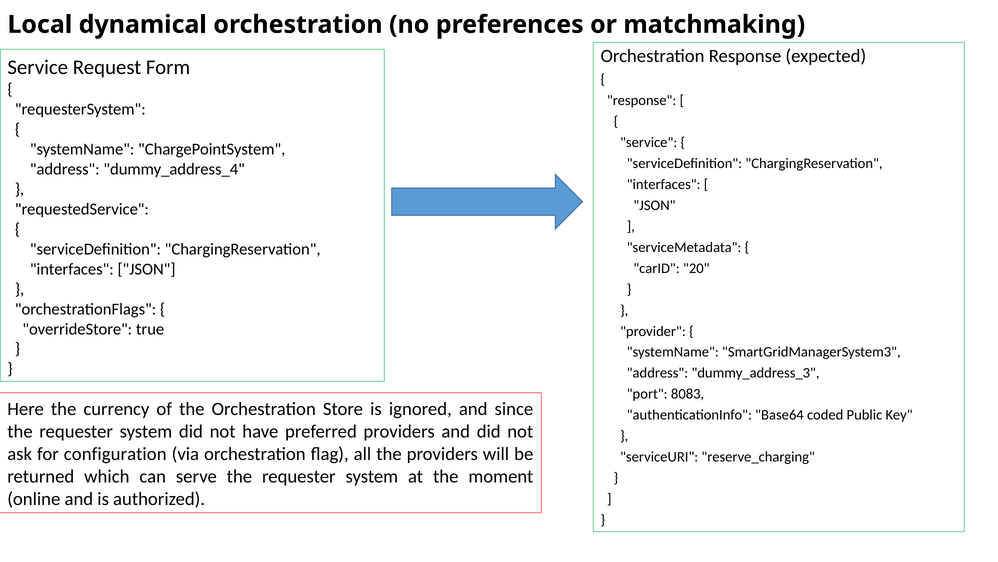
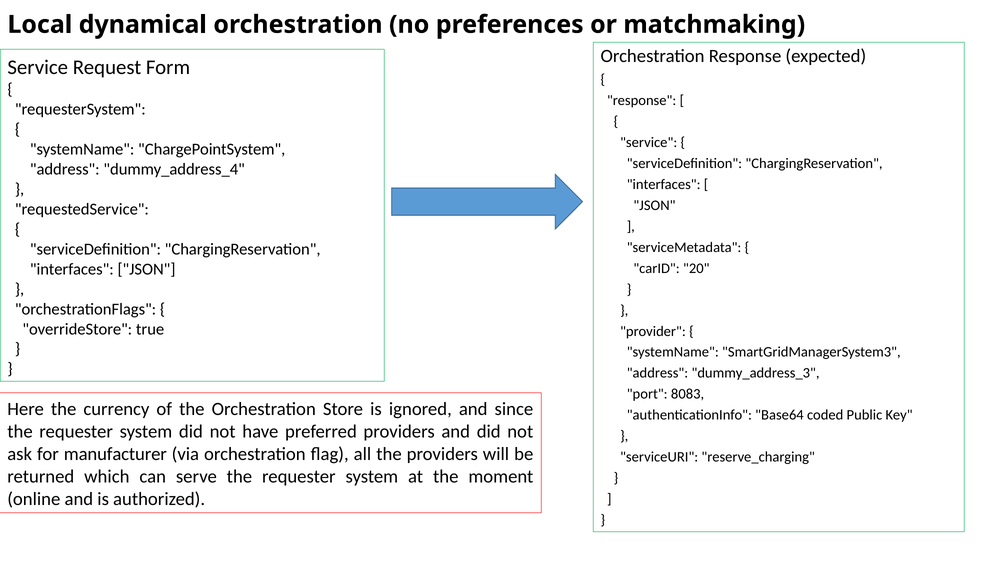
configuration: configuration -> manufacturer
